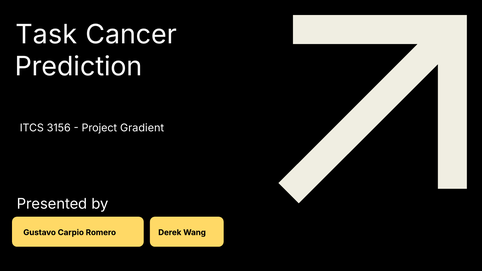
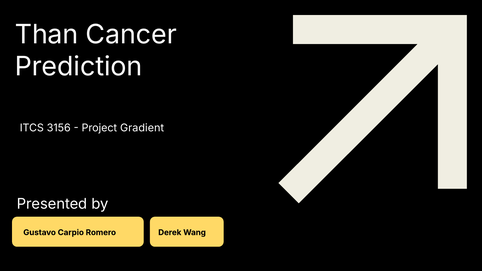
Task: Task -> Than
